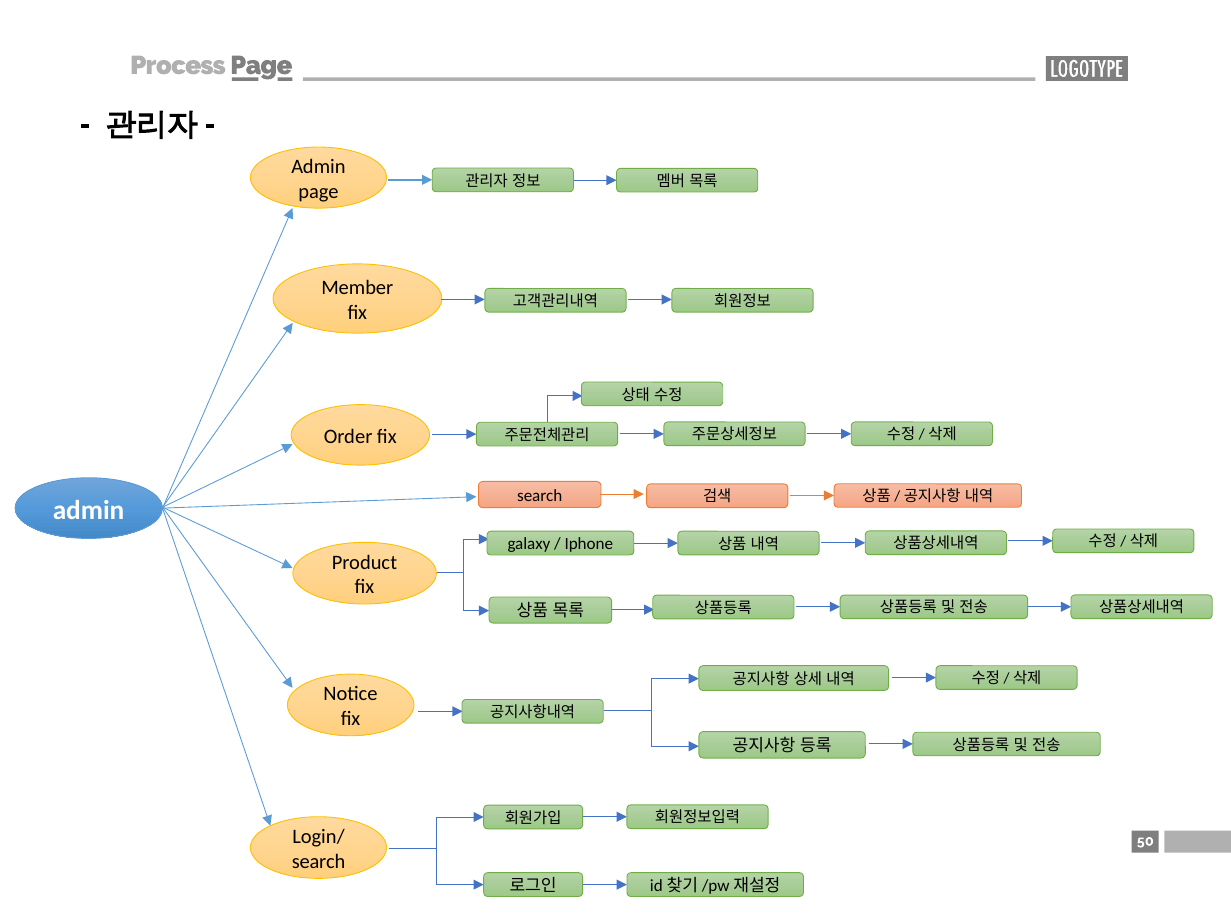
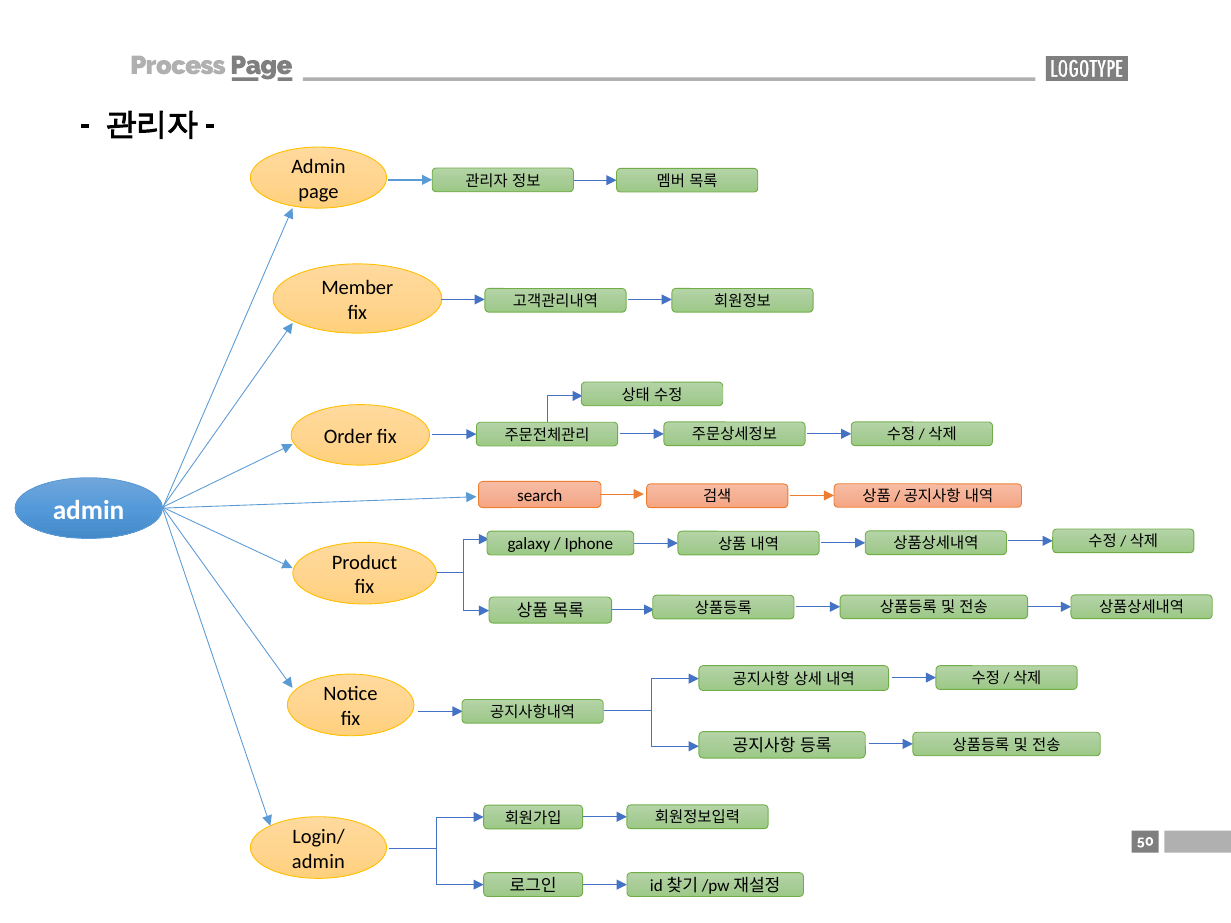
search at (319, 861): search -> admin
